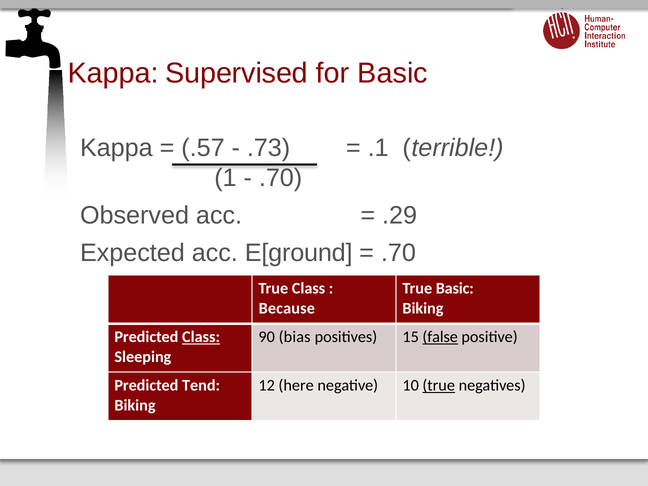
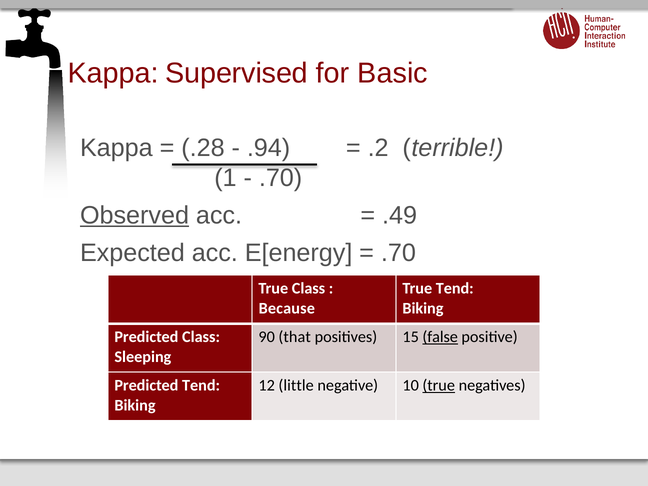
.57: .57 -> .28
.73: .73 -> .94
.1: .1 -> .2
Observed underline: none -> present
.29: .29 -> .49
E[ground: E[ground -> E[energy
True Basic: Basic -> Tend
Class at (201, 337) underline: present -> none
bias: bias -> that
here: here -> little
